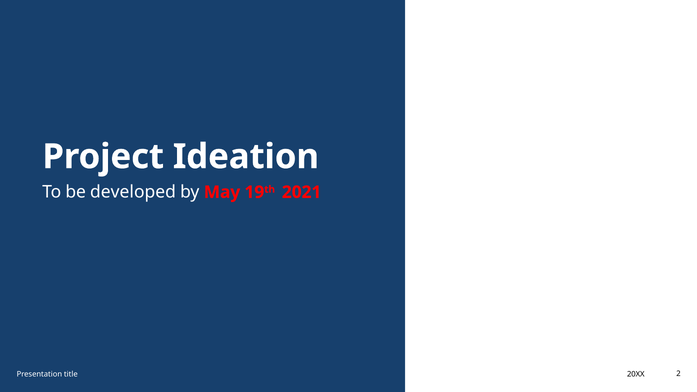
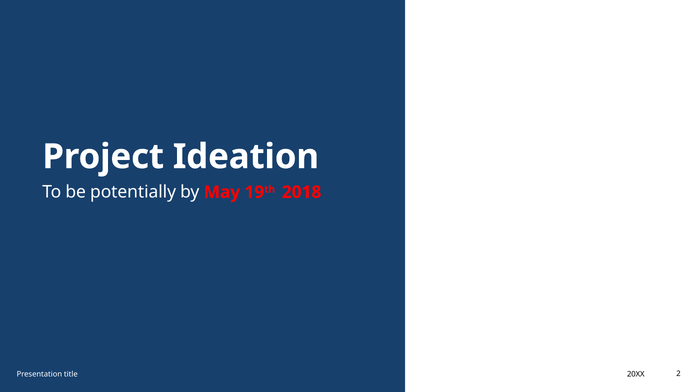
developed: developed -> potentially
2021: 2021 -> 2018
